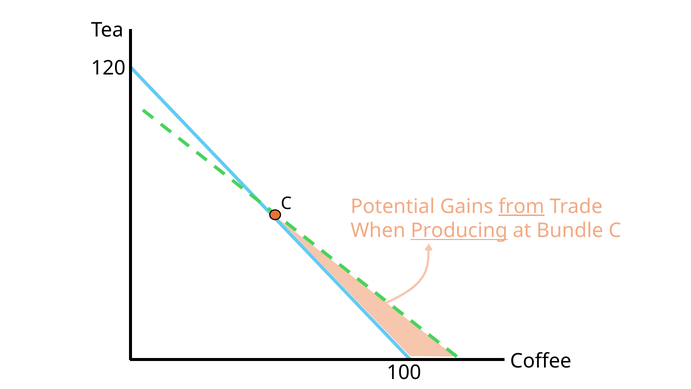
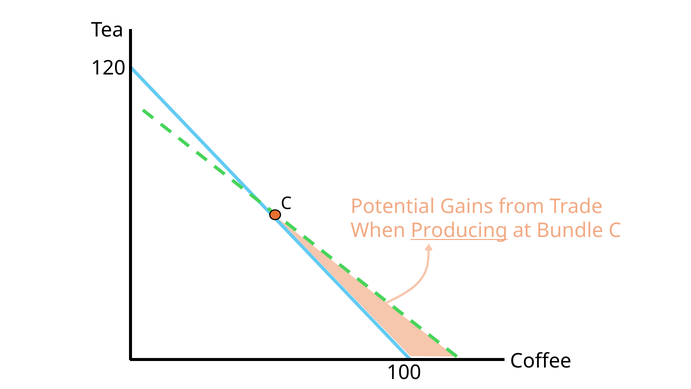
from underline: present -> none
